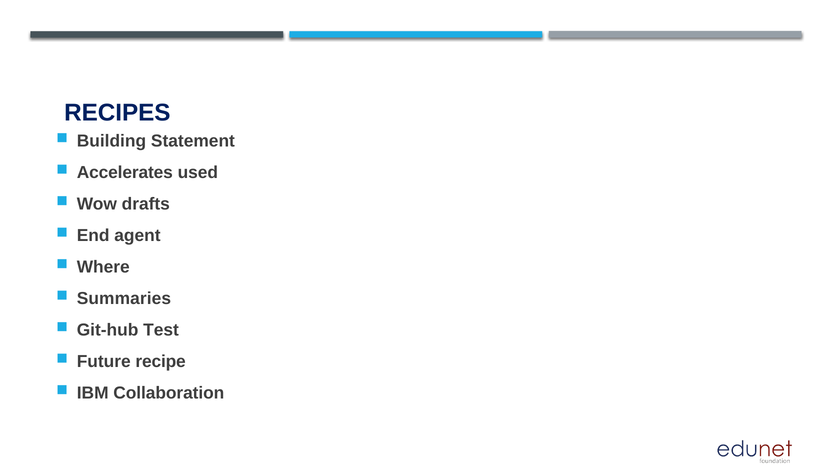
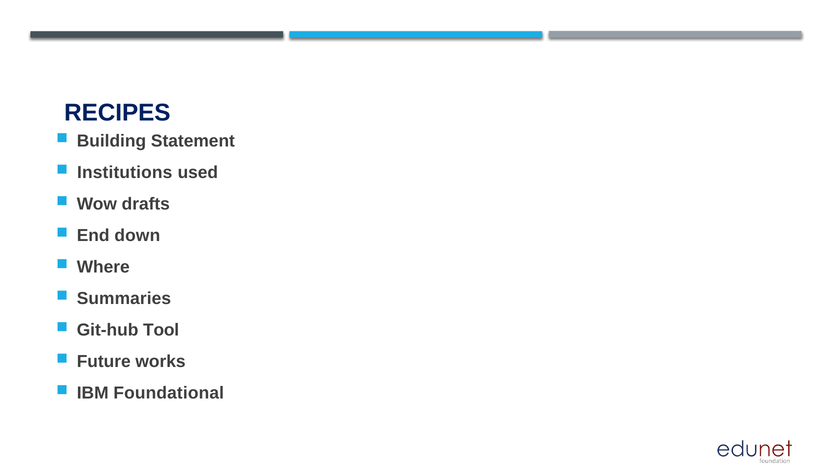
Accelerates: Accelerates -> Institutions
agent: agent -> down
Test: Test -> Tool
recipe: recipe -> works
Collaboration: Collaboration -> Foundational
